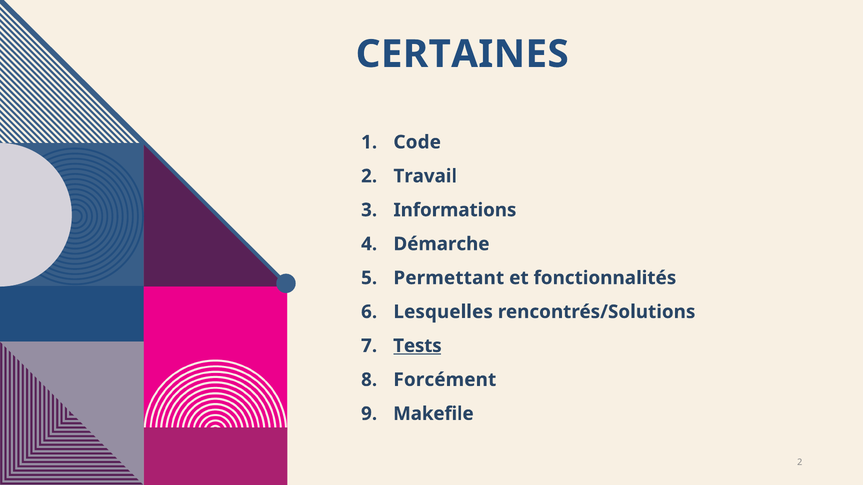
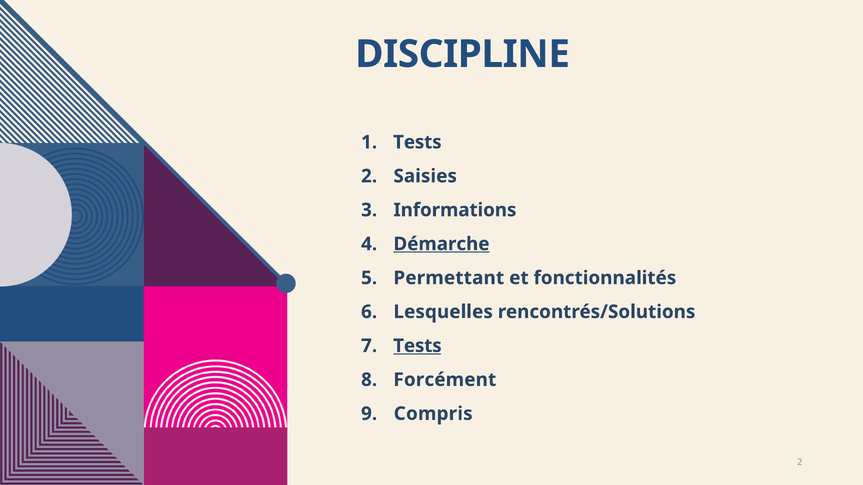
CERTAINES: CERTAINES -> DISCIPLINE
Code at (417, 142): Code -> Tests
Travail: Travail -> Saisies
Démarche underline: none -> present
Makefile: Makefile -> Compris
